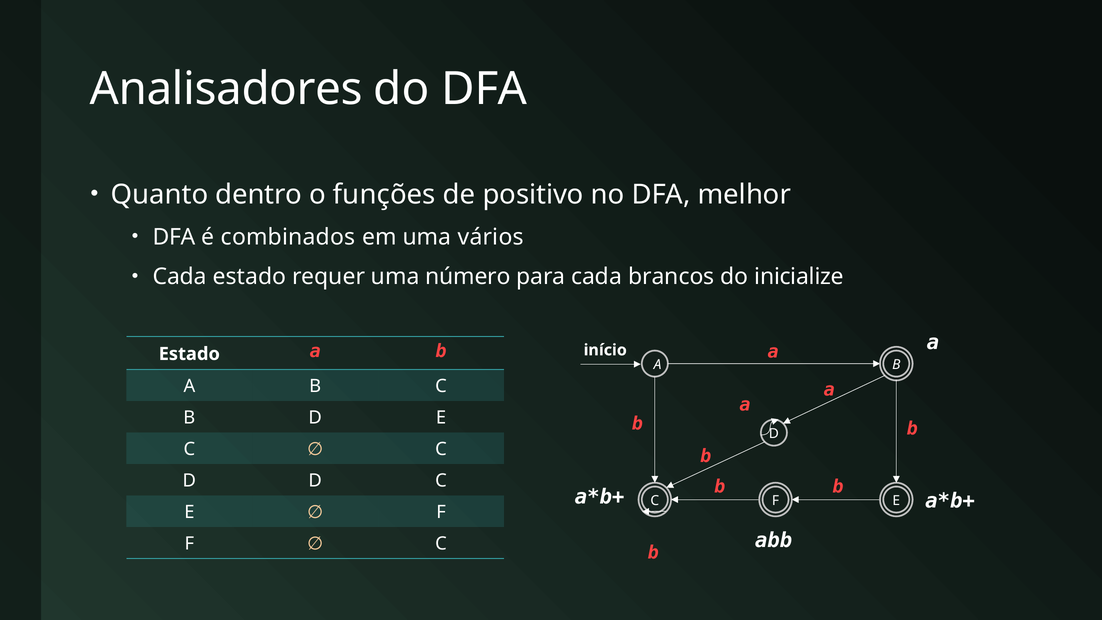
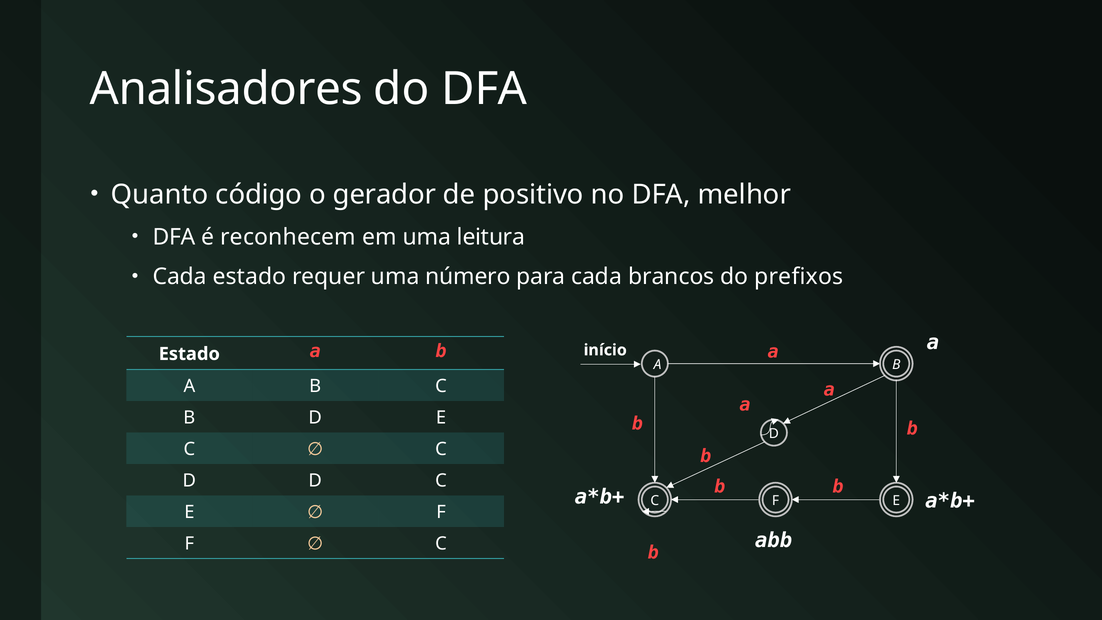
dentro: dentro -> código
funções: funções -> gerador
combinados: combinados -> reconhecem
vários: vários -> leitura
inicialize: inicialize -> prefixos
